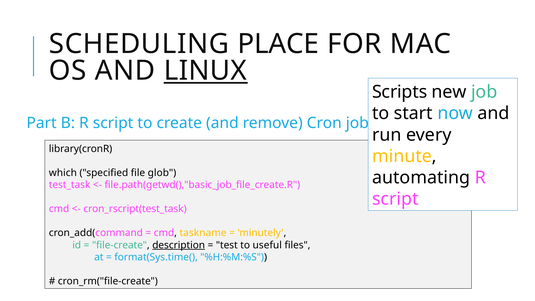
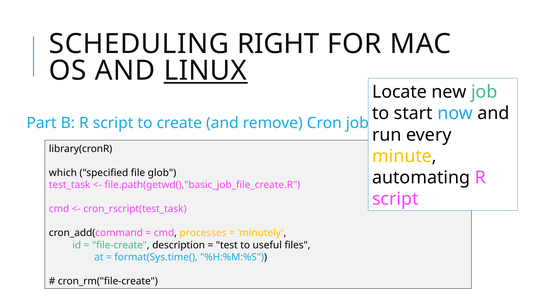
PLACE: PLACE -> RIGHT
Scripts: Scripts -> Locate
taskname: taskname -> processes
description underline: present -> none
